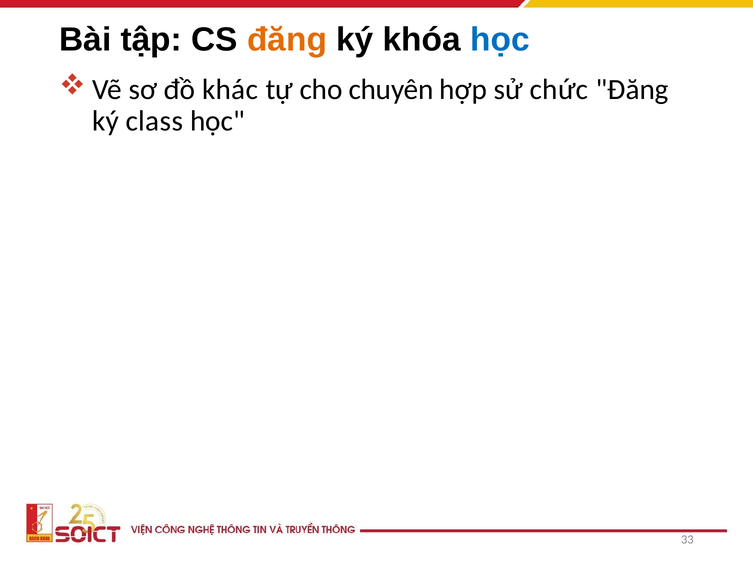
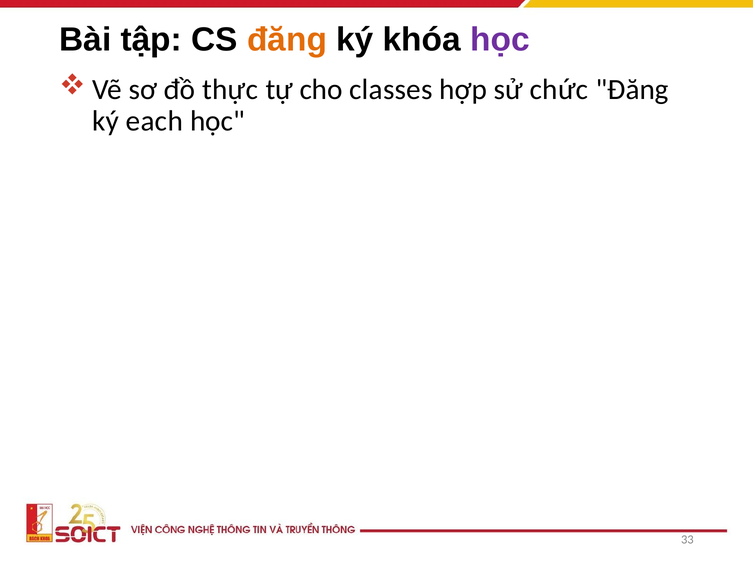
học at (500, 40) colour: blue -> purple
khác: khác -> thực
chuyên: chuyên -> classes
class: class -> each
